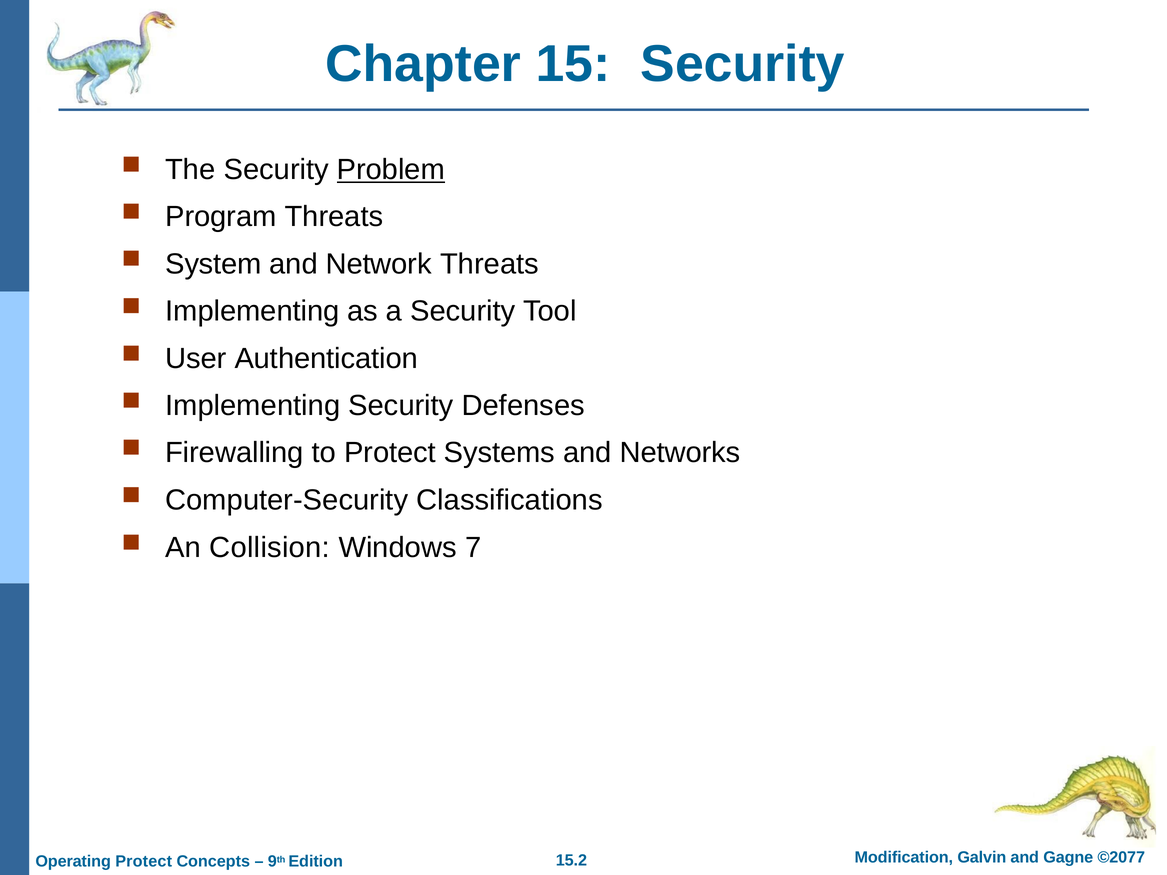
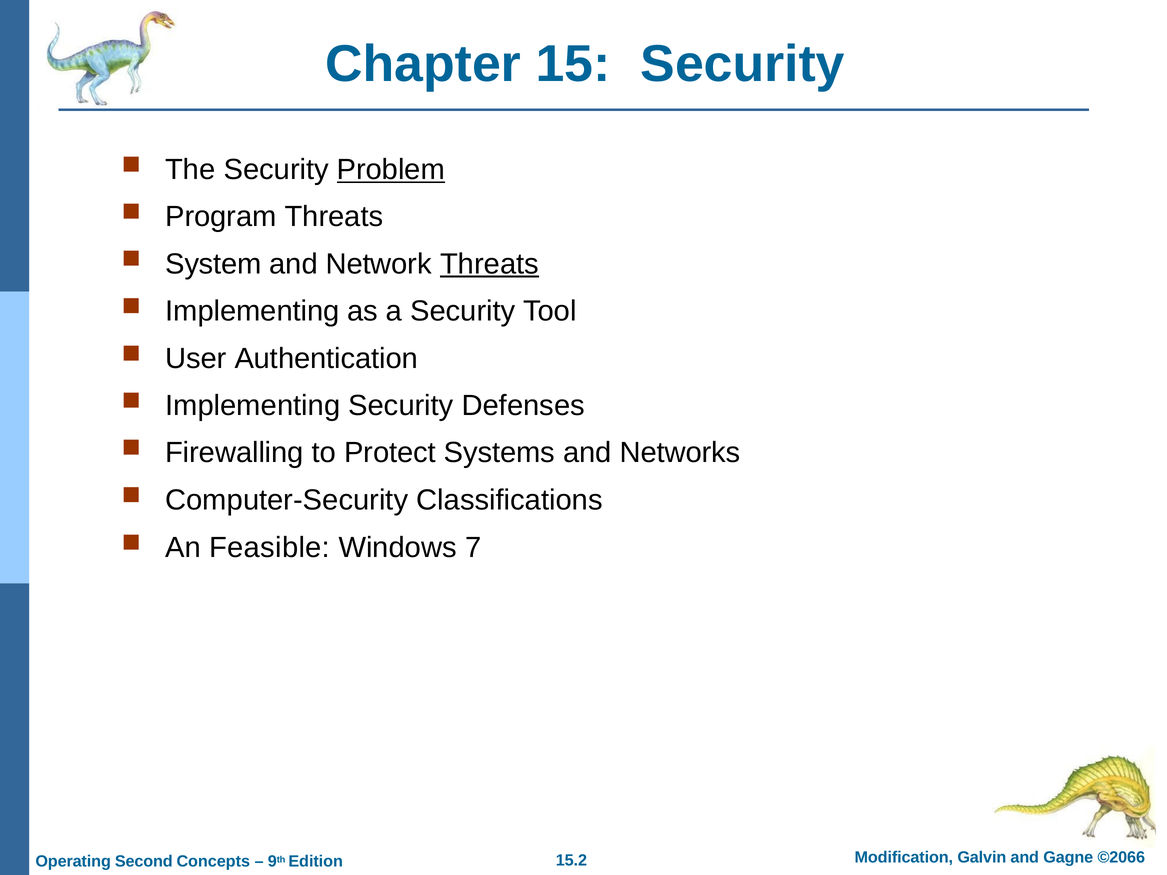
Threats at (490, 264) underline: none -> present
Collision: Collision -> Feasible
©2077: ©2077 -> ©2066
Operating Protect: Protect -> Second
